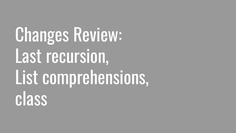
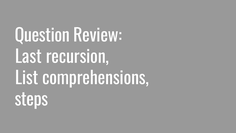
Changes: Changes -> Question
class: class -> steps
